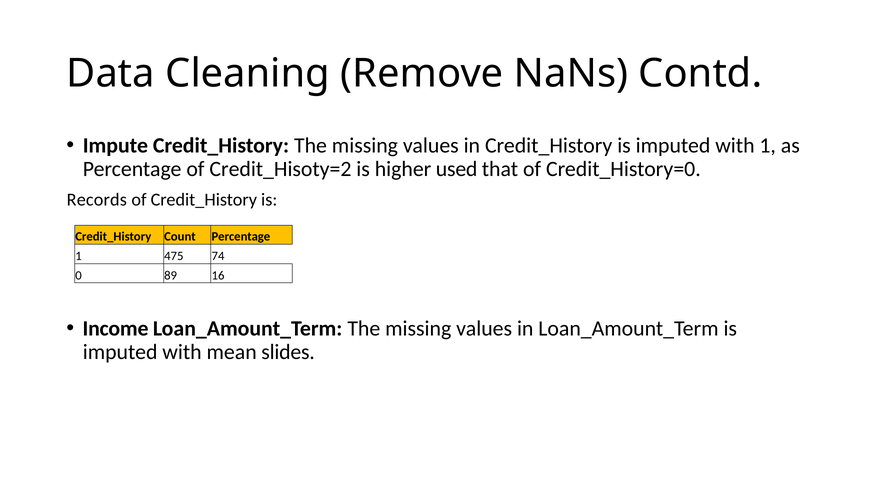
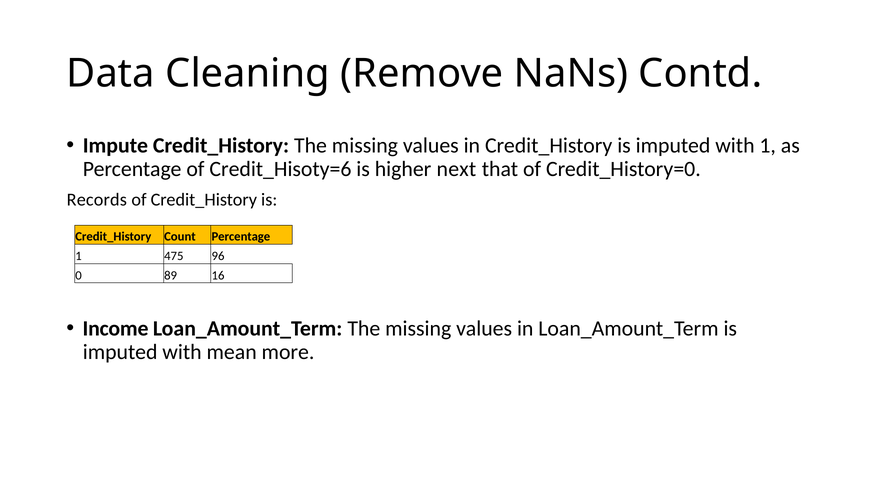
Credit_Hisoty=2: Credit_Hisoty=2 -> Credit_Hisoty=6
used: used -> next
74: 74 -> 96
slides: slides -> more
